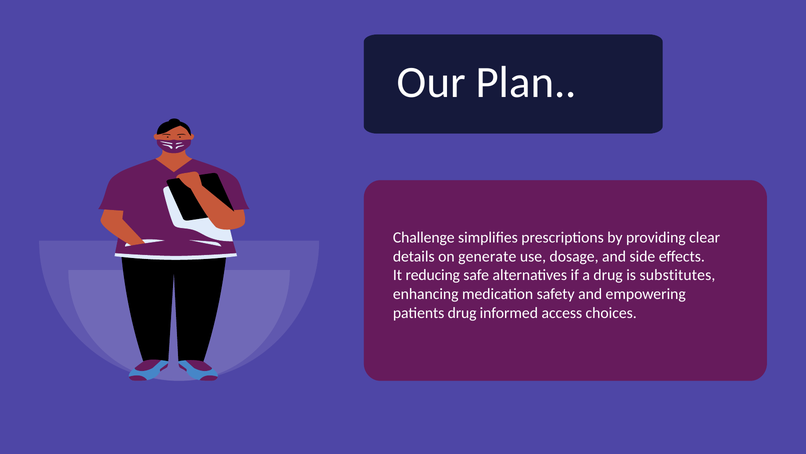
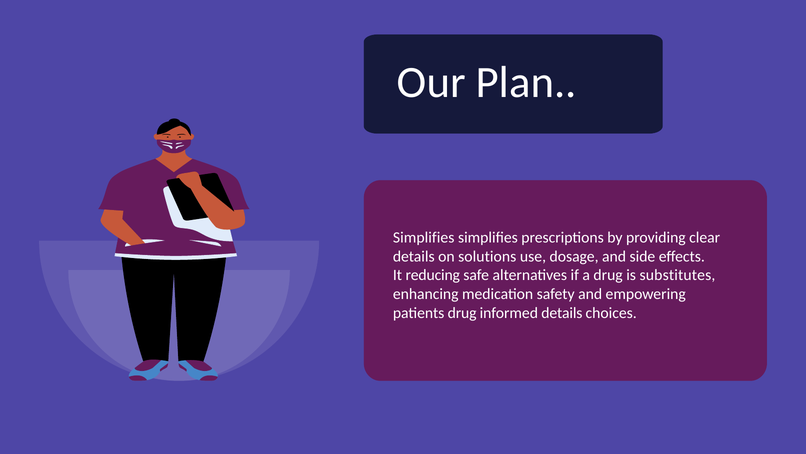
Challenge at (424, 237): Challenge -> Simplifies
generate: generate -> solutions
informed access: access -> details
